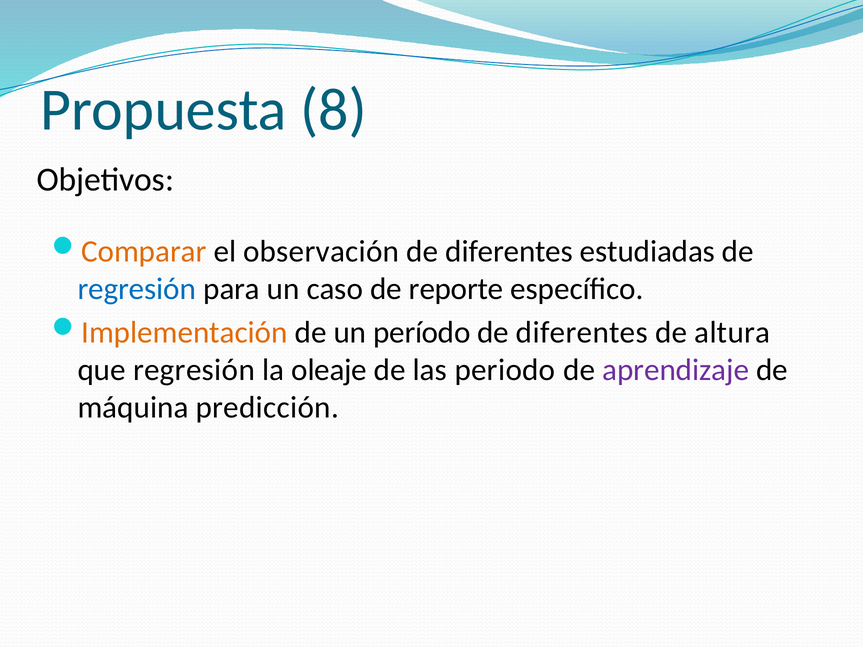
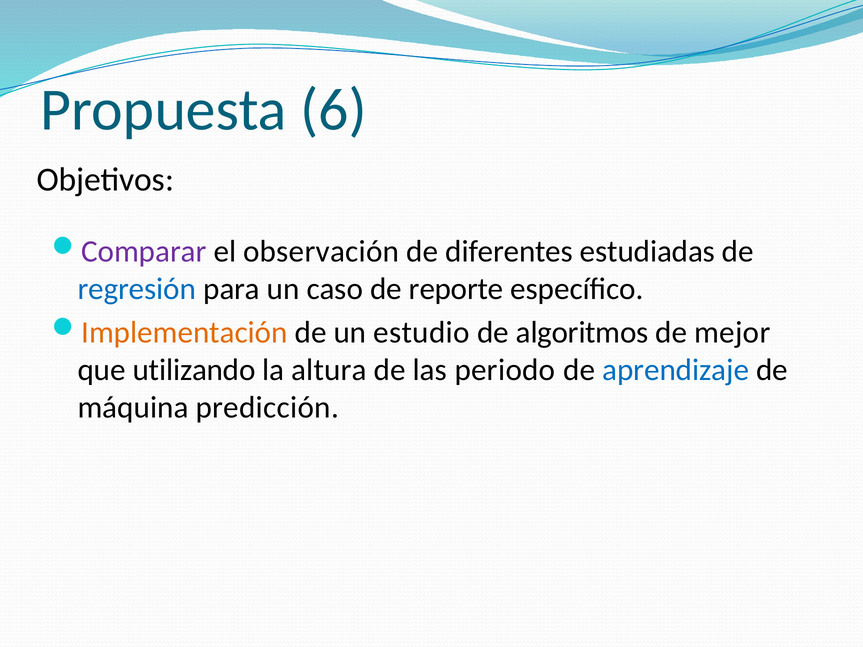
8: 8 -> 6
Comparar colour: orange -> purple
período: período -> estudio
diferentes at (582, 333): diferentes -> algoritmos
altura: altura -> mejor
que regresión: regresión -> utilizando
oleaje: oleaje -> altura
aprendizaje colour: purple -> blue
